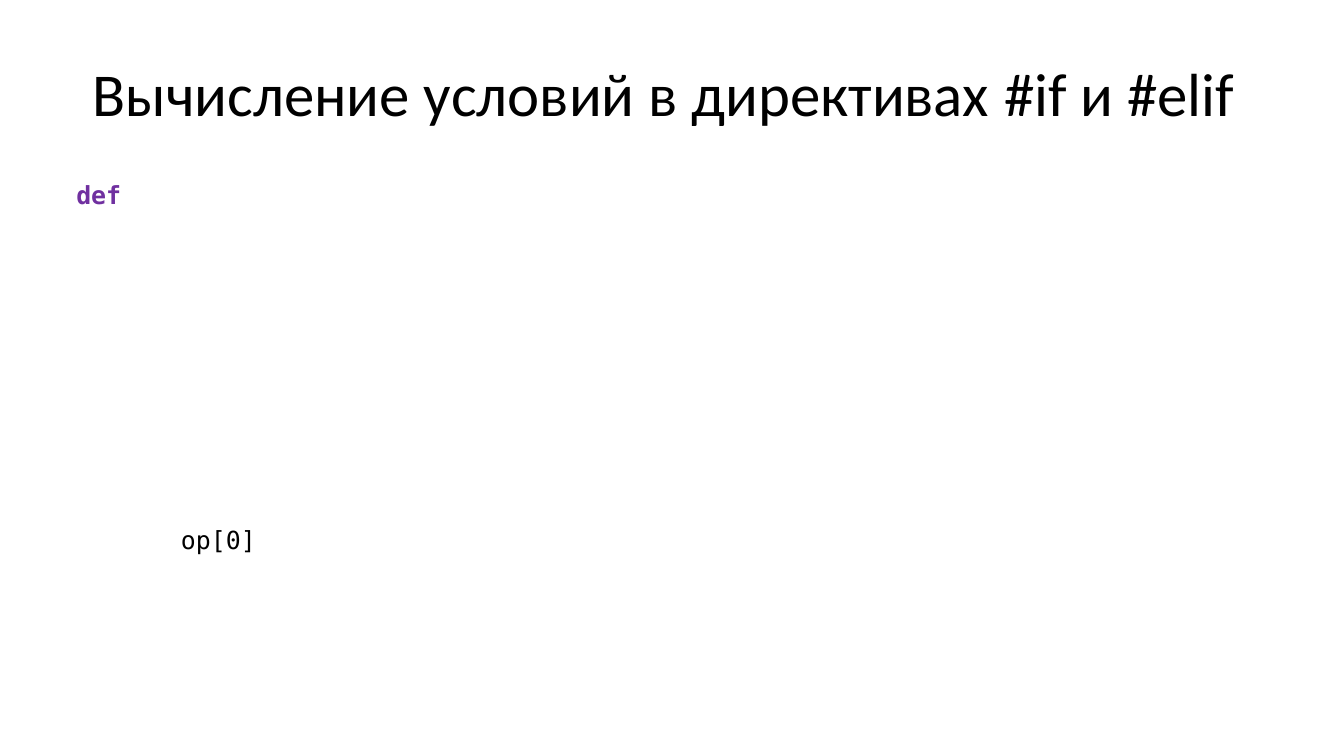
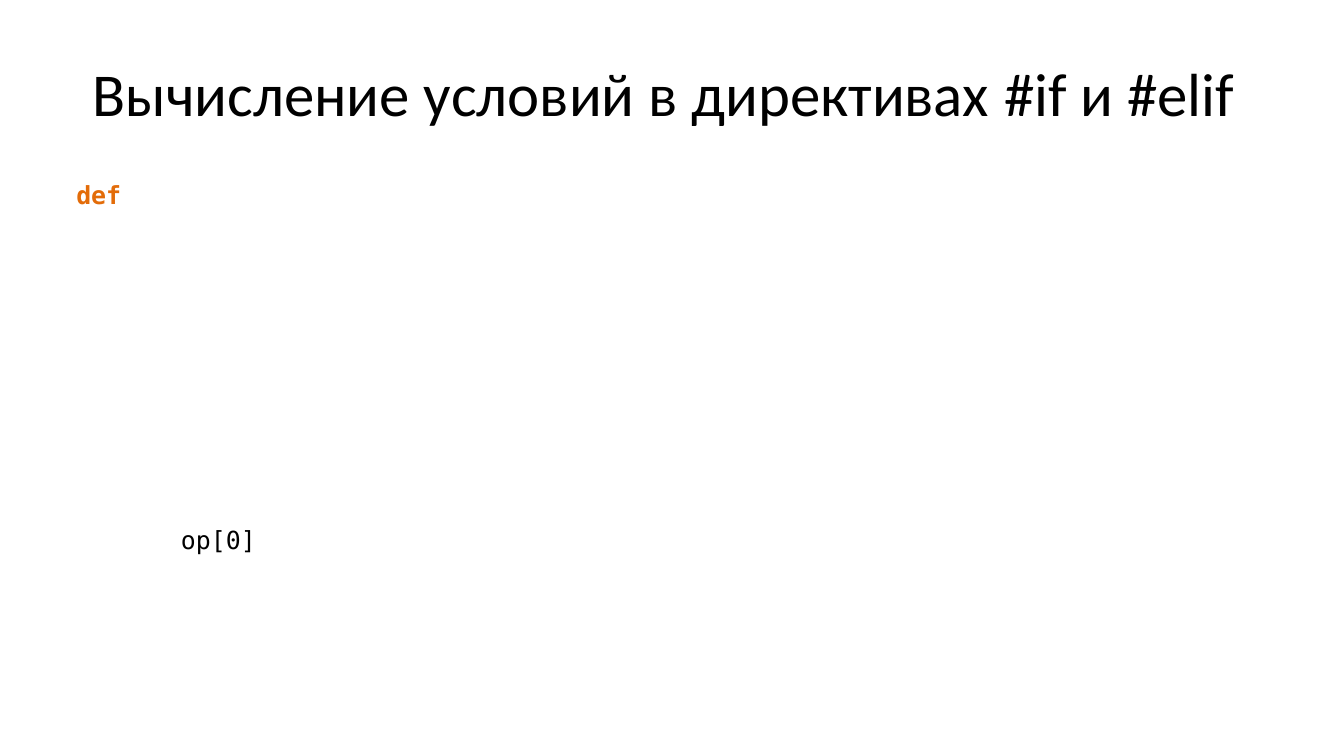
def at (99, 196) colour: purple -> orange
